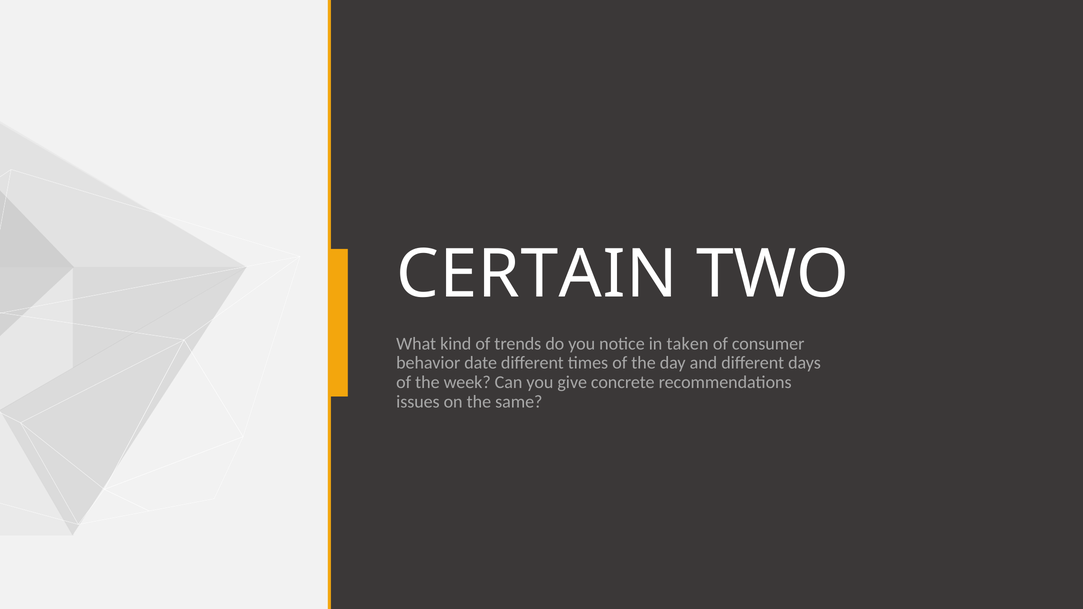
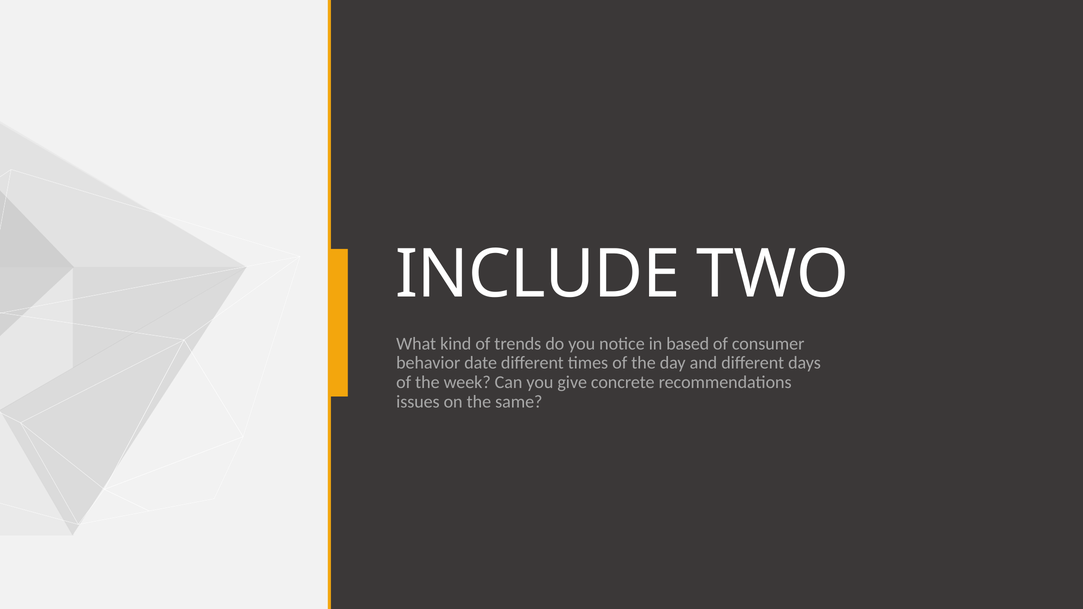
CERTAIN: CERTAIN -> INCLUDE
taken: taken -> based
